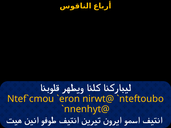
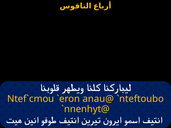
nirwt@: nirwt@ -> anau@
